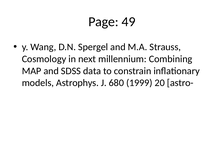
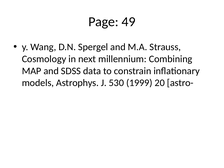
680: 680 -> 530
